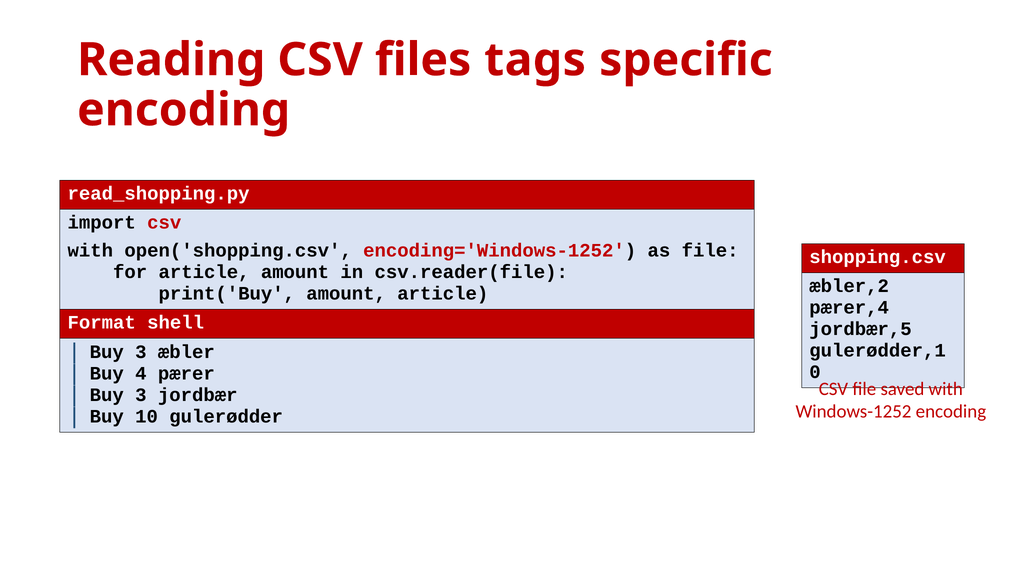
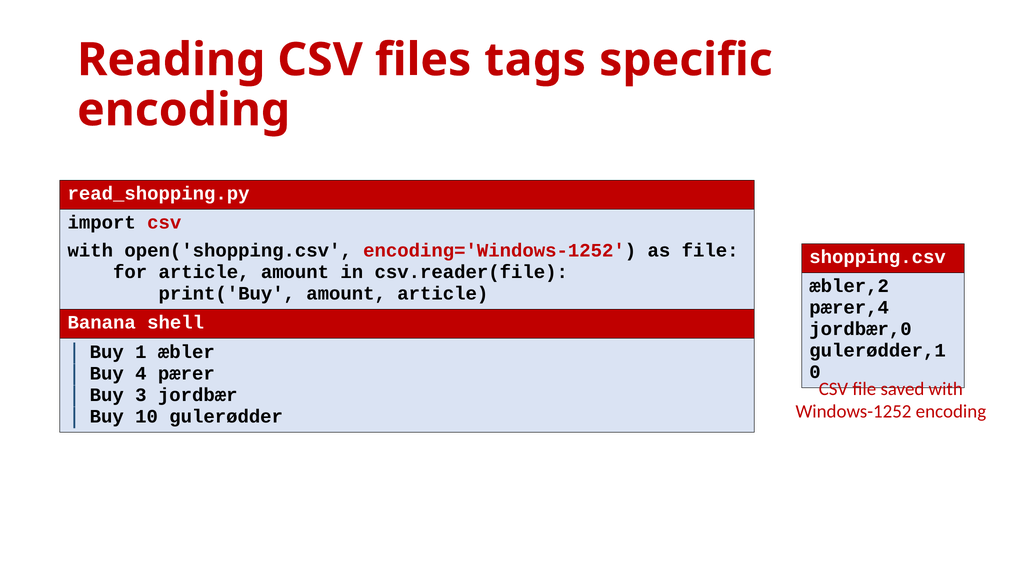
Format: Format -> Banana
jordbær,5: jordbær,5 -> jordbær,0
3 at (141, 352): 3 -> 1
